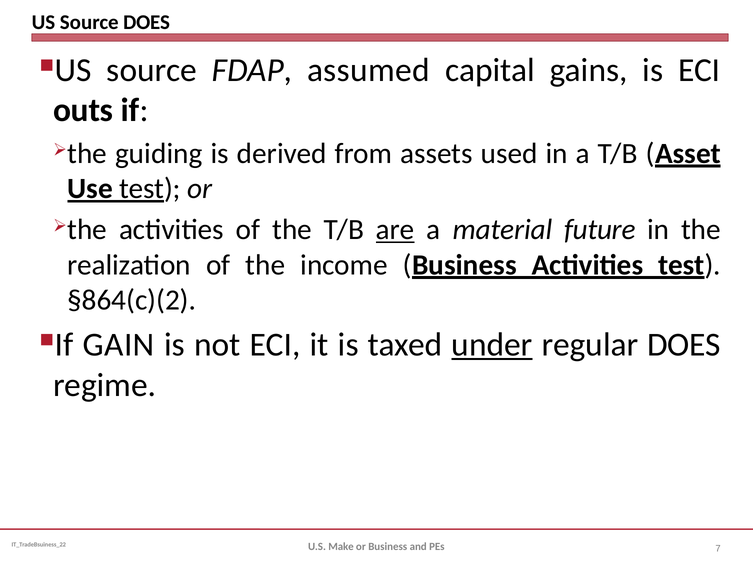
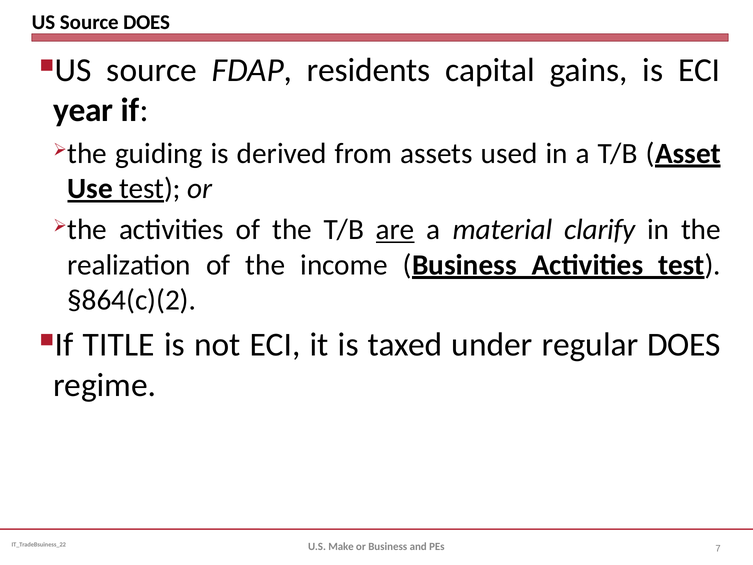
assumed: assumed -> residents
outs: outs -> year
future: future -> clarify
GAIN: GAIN -> TITLE
under underline: present -> none
